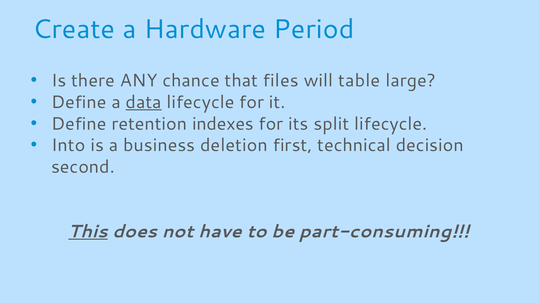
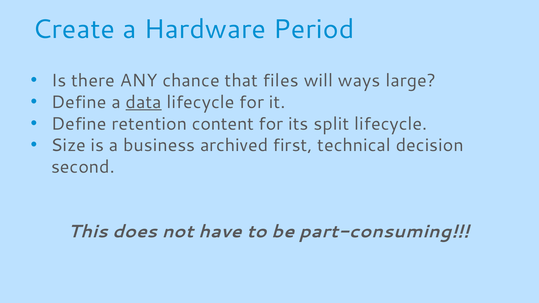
table: table -> ways
indexes: indexes -> content
Into: Into -> Size
deletion: deletion -> archived
This underline: present -> none
